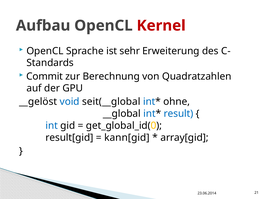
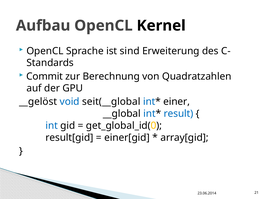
Kernel colour: red -> black
sehr: sehr -> sind
ohne: ohne -> einer
kann[gid: kann[gid -> einer[gid
